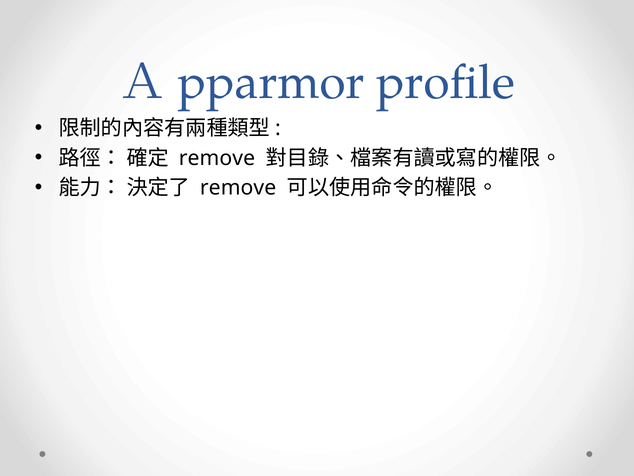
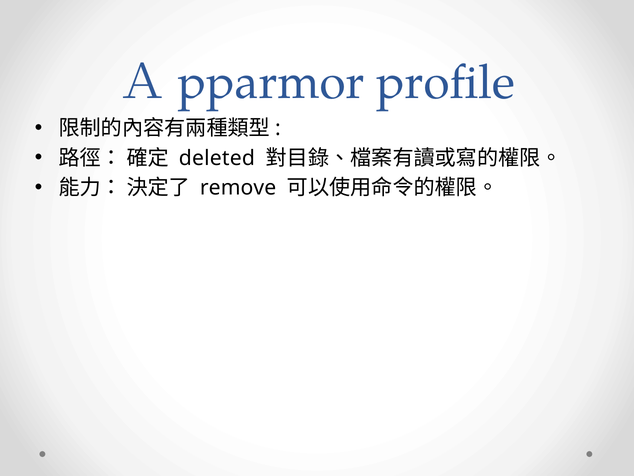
remove at (217, 158): remove -> deleted
